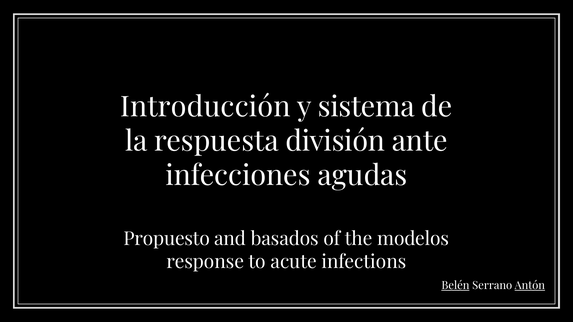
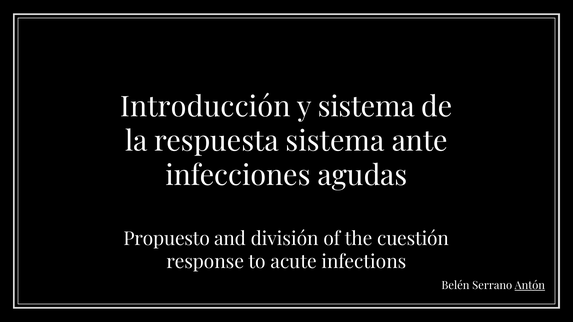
respuesta división: división -> sistema
basados: basados -> división
modelos: modelos -> cuestión
Belén underline: present -> none
